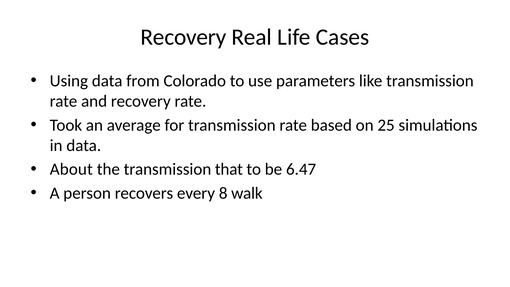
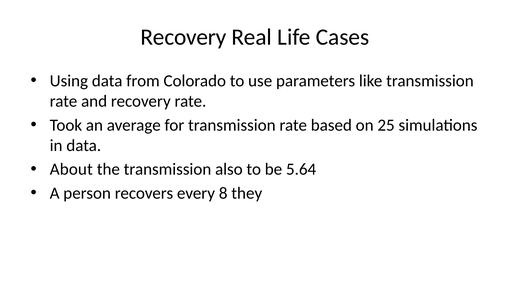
that: that -> also
6.47: 6.47 -> 5.64
walk: walk -> they
